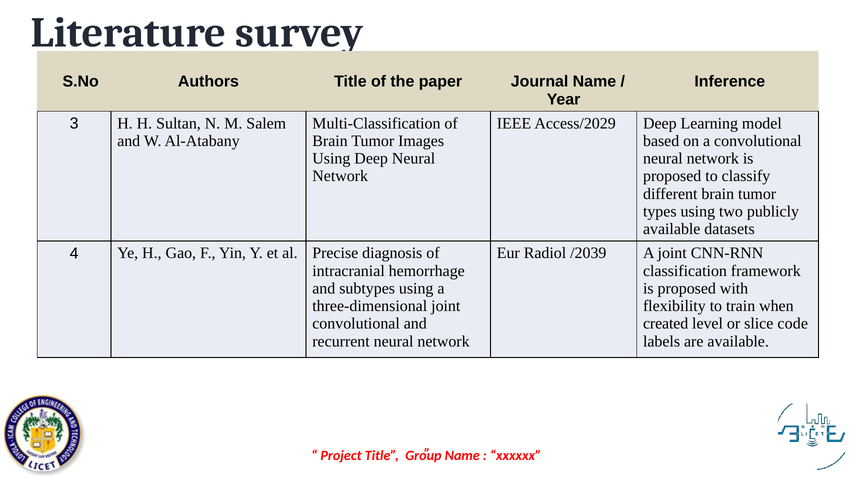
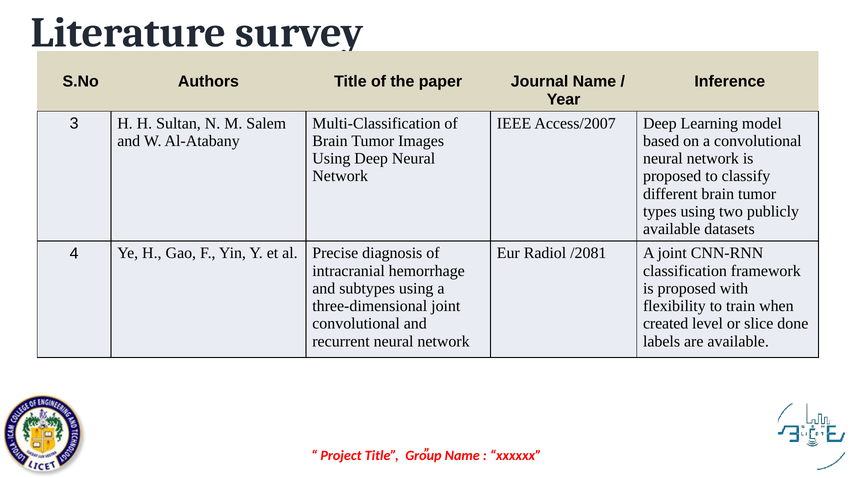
Access/2029: Access/2029 -> Access/2007
/2039: /2039 -> /2081
code: code -> done
